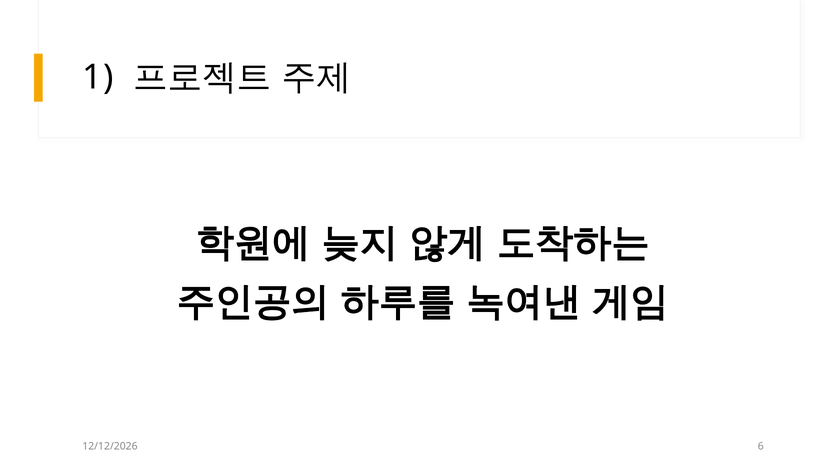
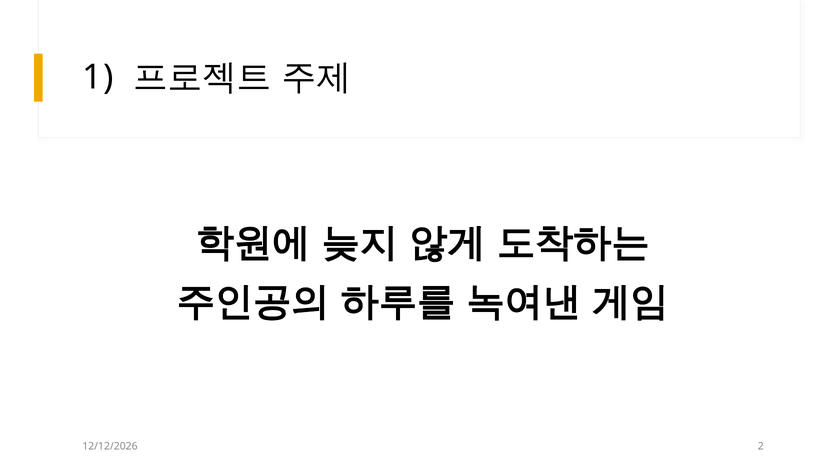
6: 6 -> 2
